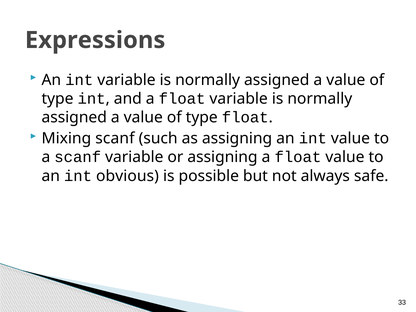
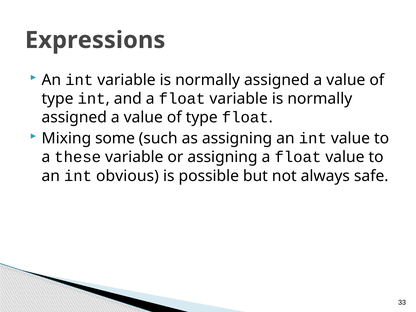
Mixing scanf: scanf -> some
a scanf: scanf -> these
